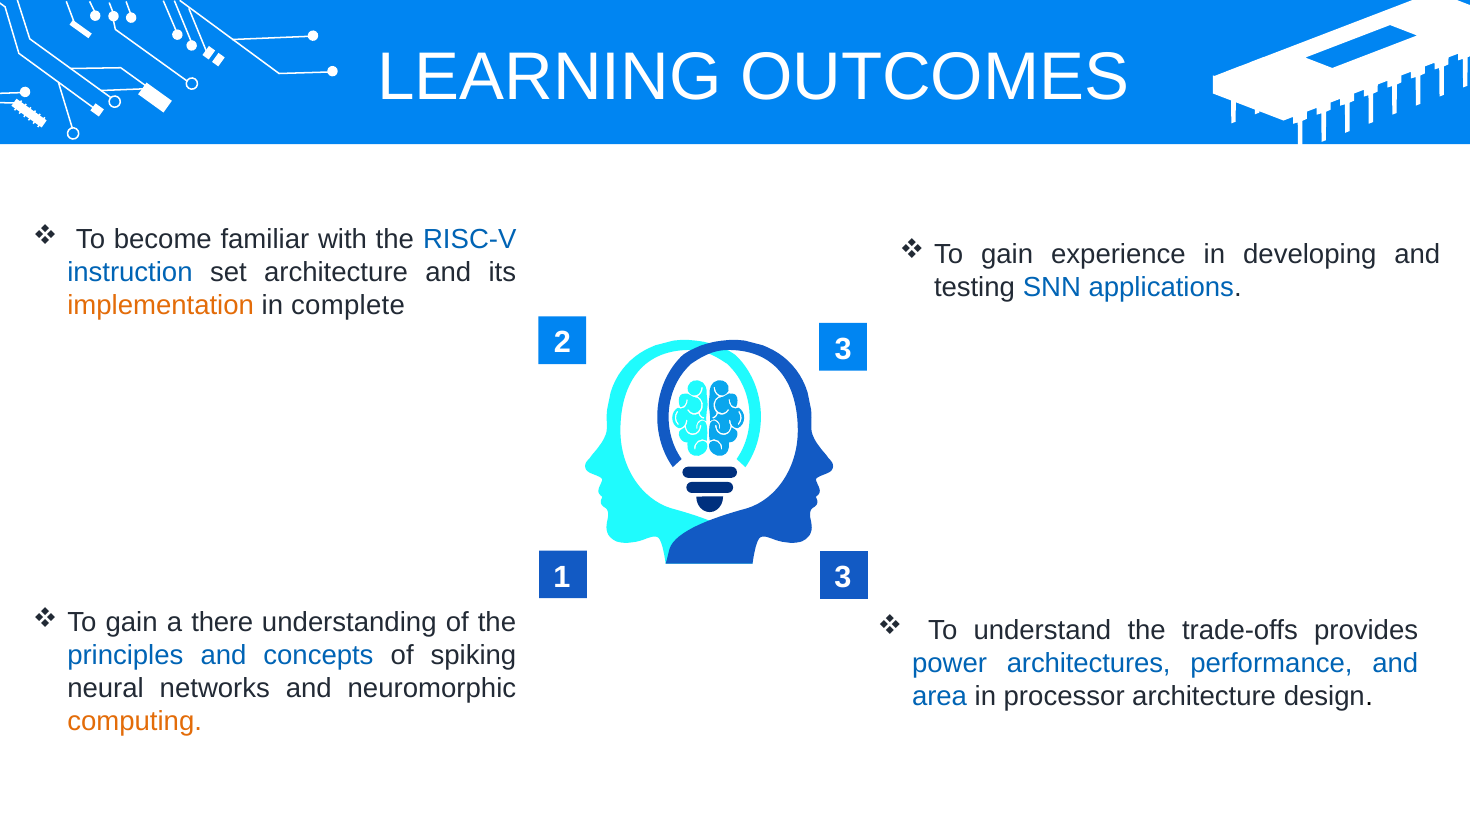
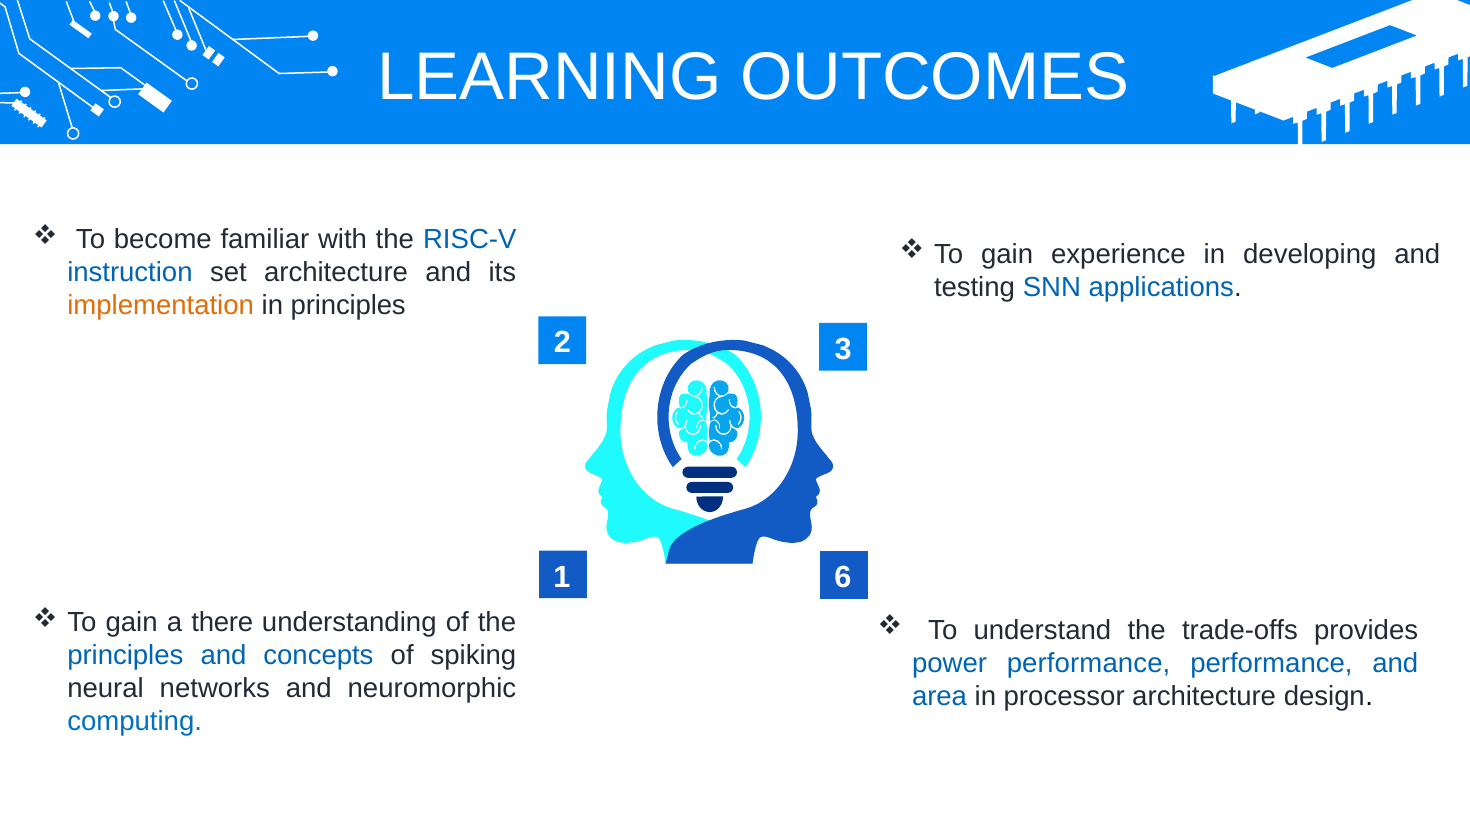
in complete: complete -> principles
1 3: 3 -> 6
power architectures: architectures -> performance
computing colour: orange -> blue
